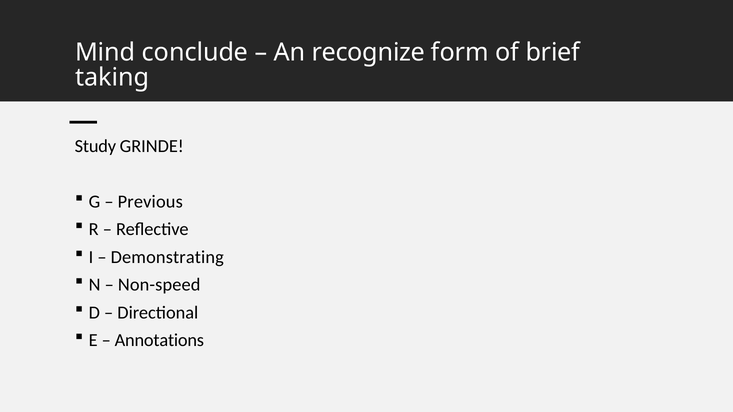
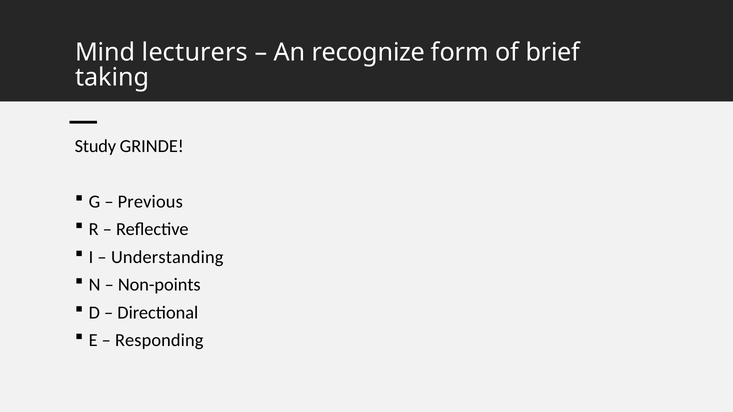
conclude: conclude -> lecturers
Demonstrating: Demonstrating -> Understanding
Non-speed: Non-speed -> Non-points
Annotations: Annotations -> Responding
